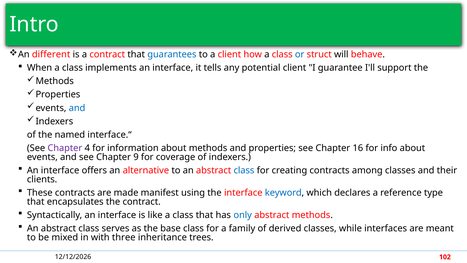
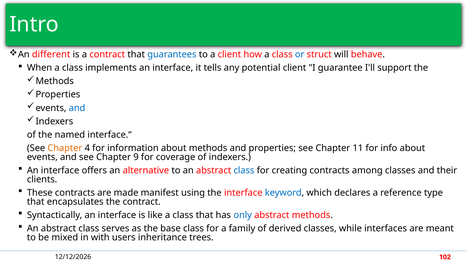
Chapter at (65, 148) colour: purple -> orange
16: 16 -> 11
three: three -> users
